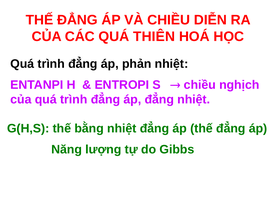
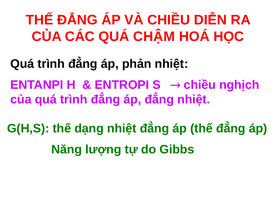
THIÊN: THIÊN -> CHẬM
bằng: bằng -> dạng
